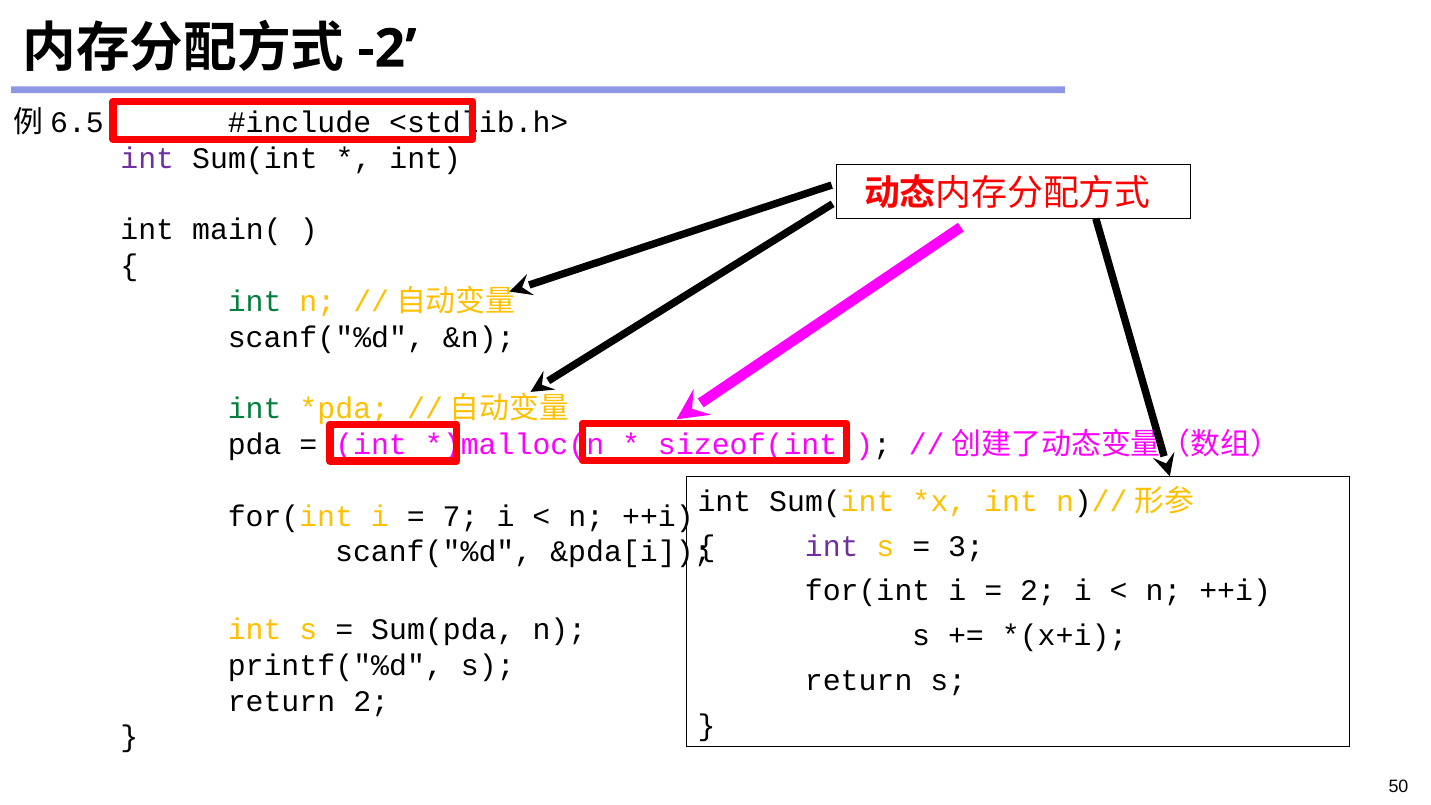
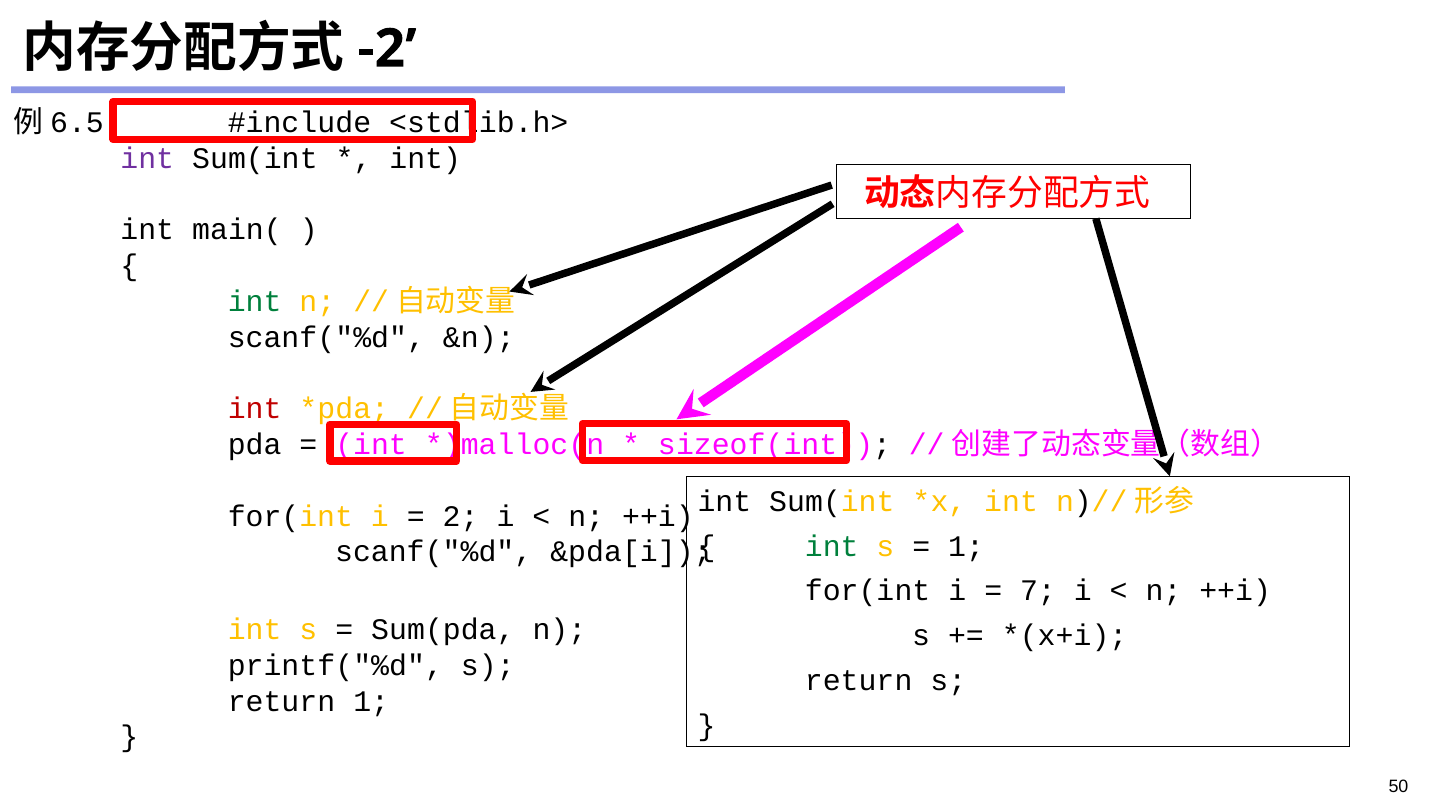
int at (255, 409) colour: green -> red
7: 7 -> 2
int at (832, 546) colour: purple -> green
3 at (966, 546): 3 -> 1
2 at (1038, 591): 2 -> 7
return 2: 2 -> 1
